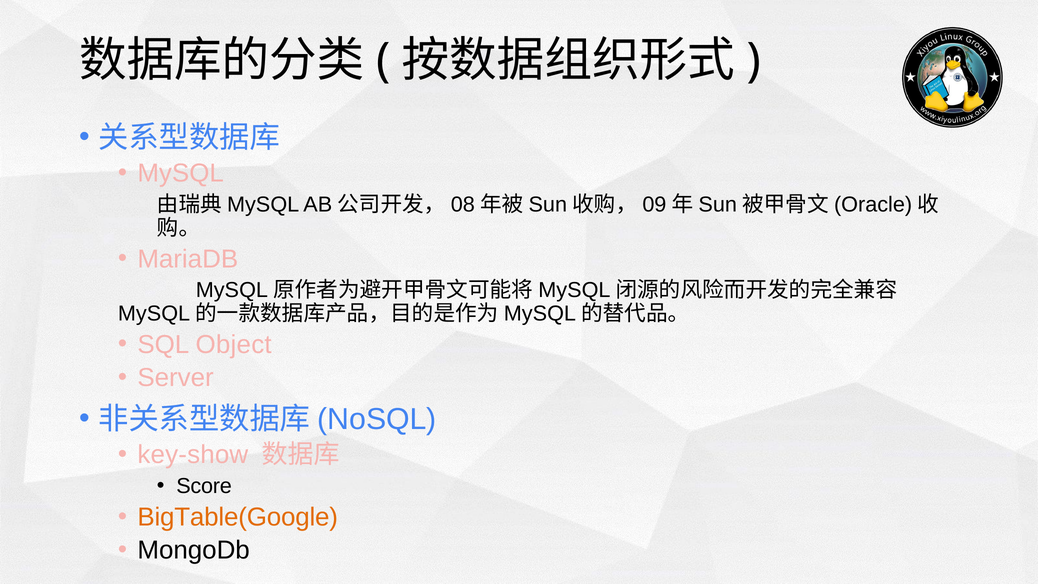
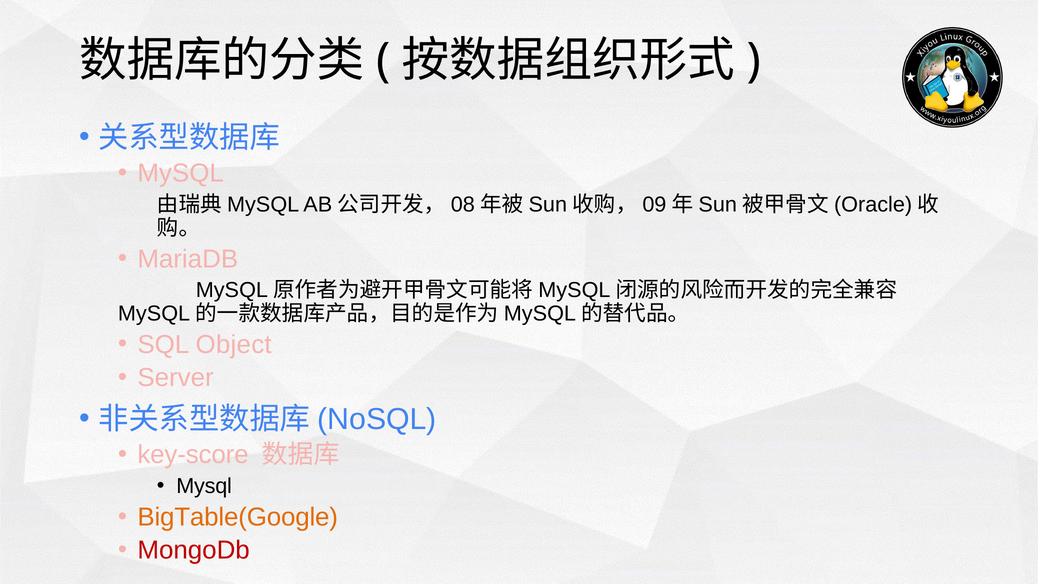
key-show: key-show -> key-score
Score at (204, 486): Score -> Mysql
MongoDb colour: black -> red
